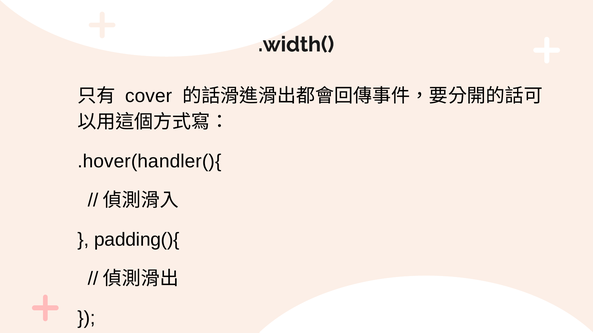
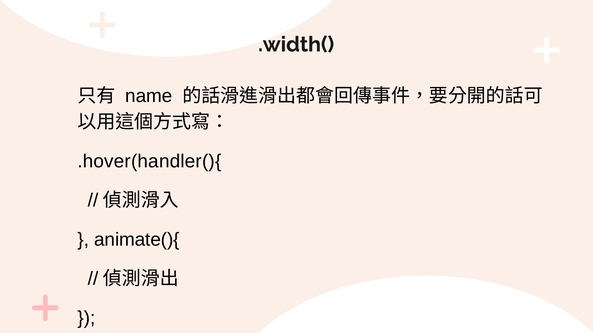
cover: cover -> name
padding(){: padding(){ -> animate(){
